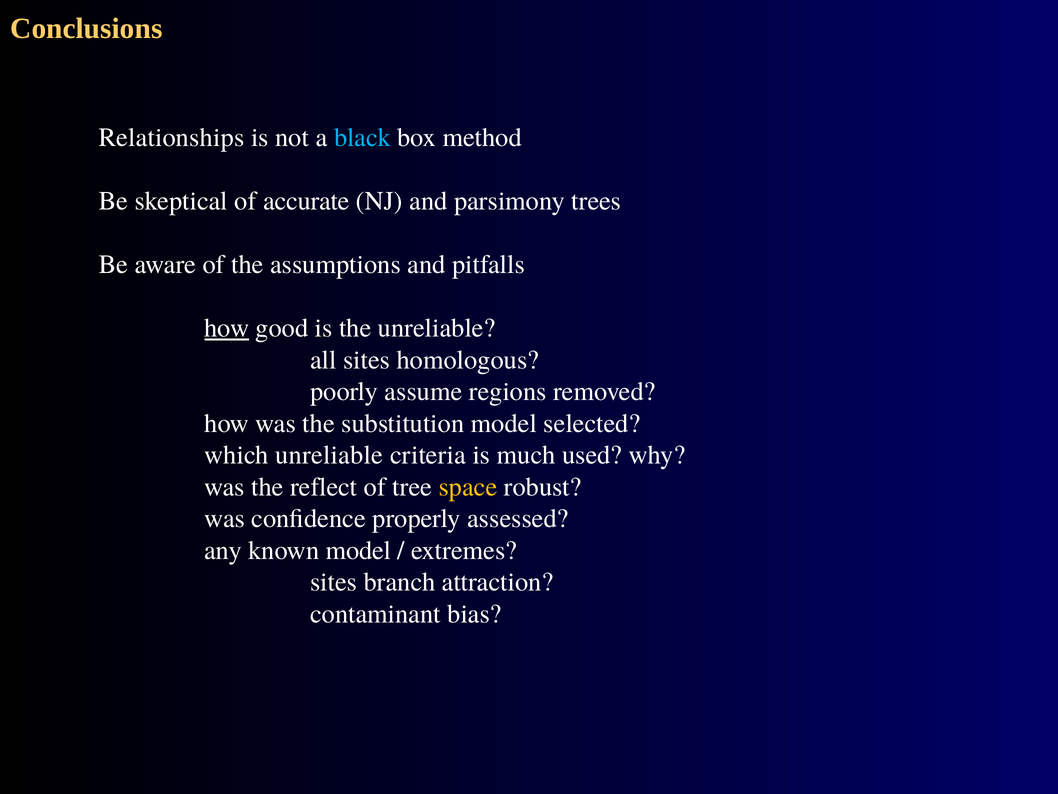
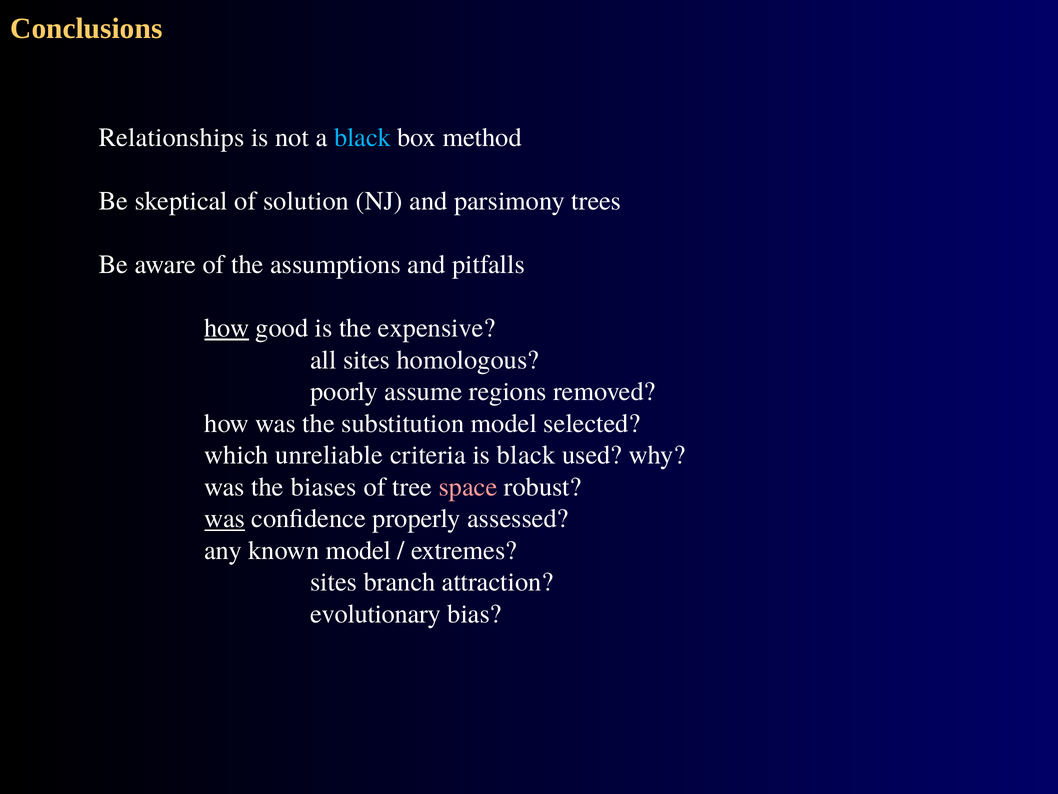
accurate: accurate -> solution
the unreliable: unreliable -> expensive
is much: much -> black
reflect: reflect -> biases
space colour: yellow -> pink
was at (225, 518) underline: none -> present
contaminant: contaminant -> evolutionary
